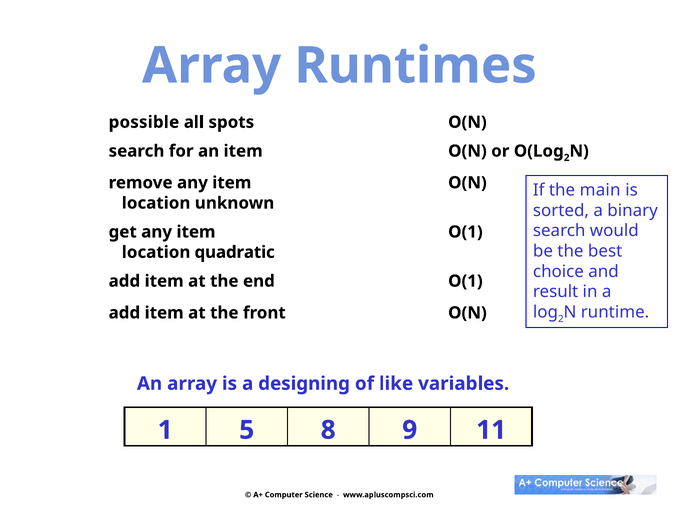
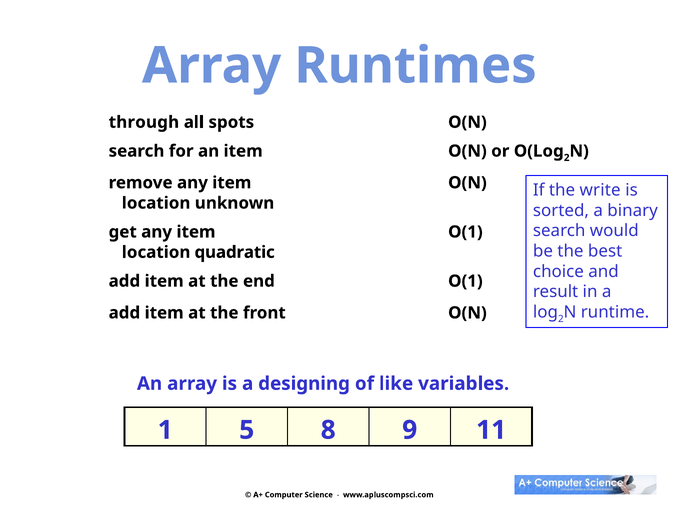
possible: possible -> through
main: main -> write
